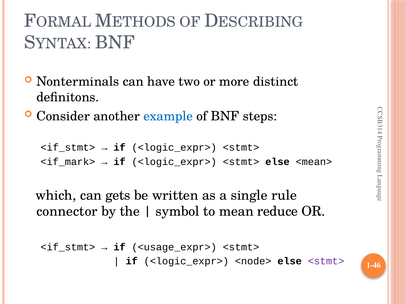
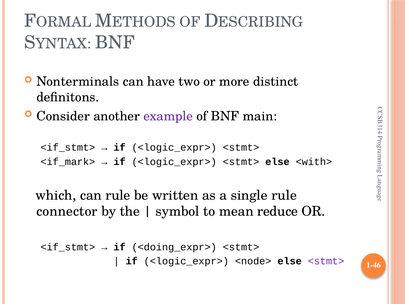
example colour: blue -> purple
steps: steps -> main
<mean>: <mean> -> <with>
can gets: gets -> rule
<usage_expr>: <usage_expr> -> <doing_expr>
